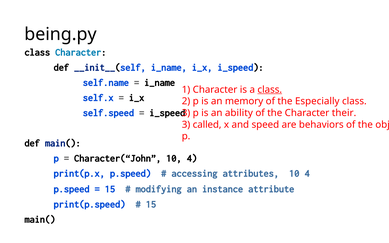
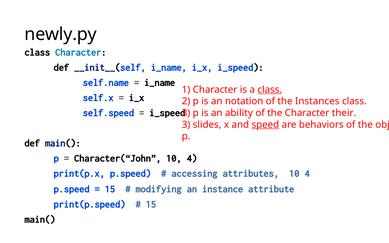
being.py: being.py -> newly.py
memory: memory -> notation
Especially: Especially -> Instances
called: called -> slides
speed underline: none -> present
